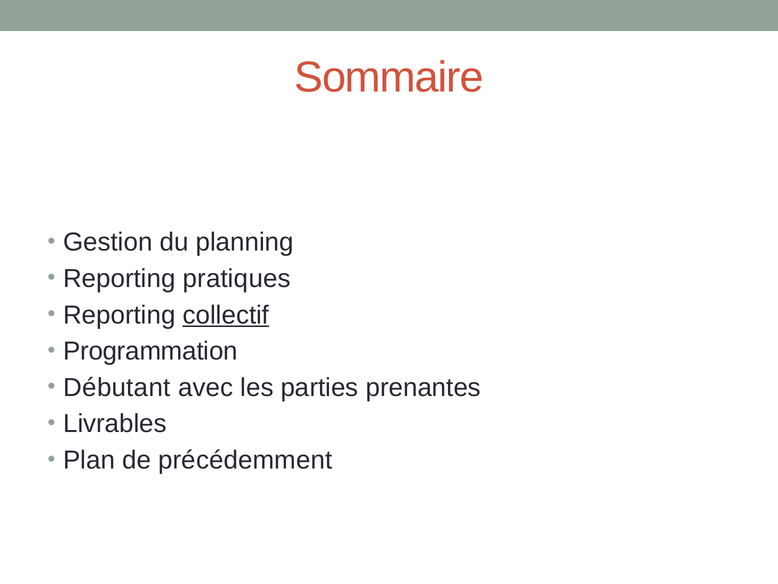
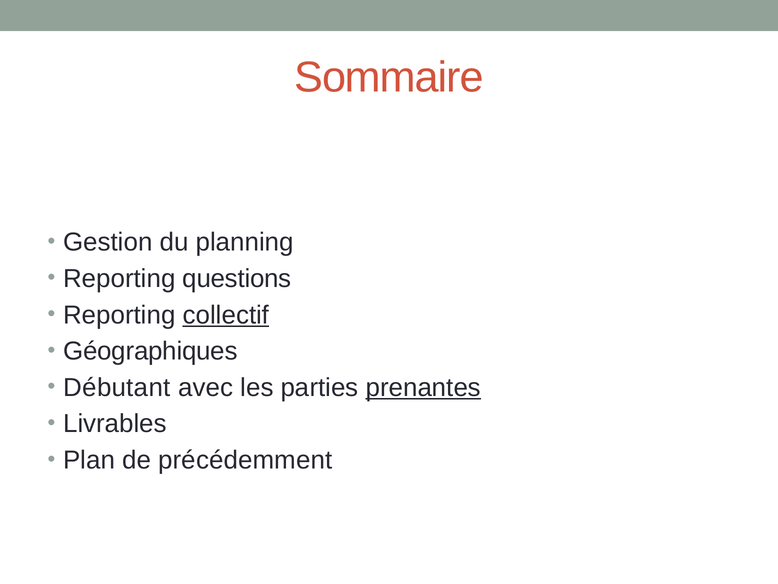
pratiques: pratiques -> questions
Programmation: Programmation -> Géographiques
prenantes underline: none -> present
